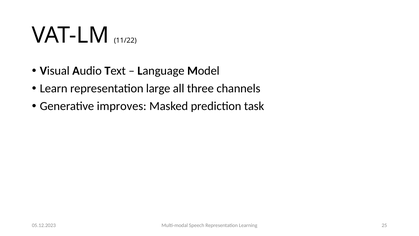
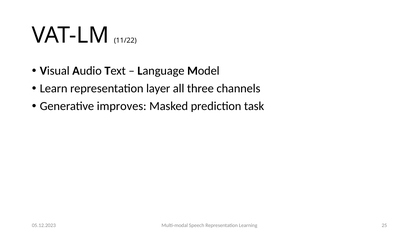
large: large -> layer
